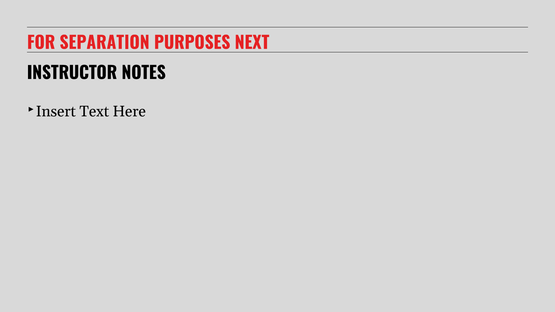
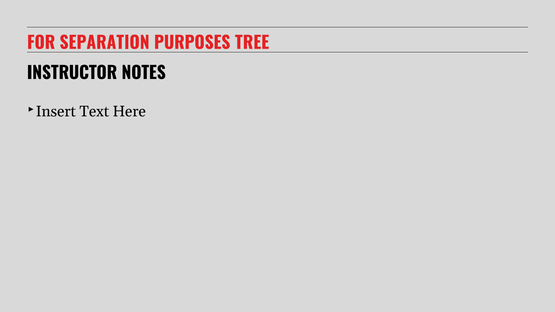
NEXT: NEXT -> TREE
